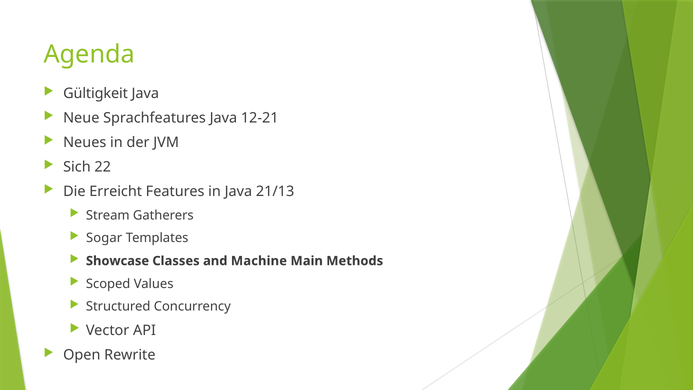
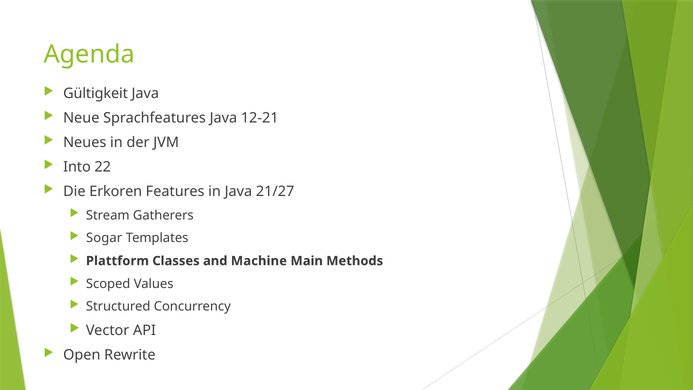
Sich: Sich -> Into
Erreicht: Erreicht -> Erkoren
21/13: 21/13 -> 21/27
Showcase: Showcase -> Plattform
